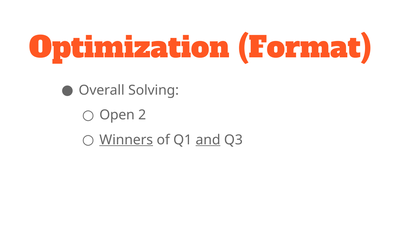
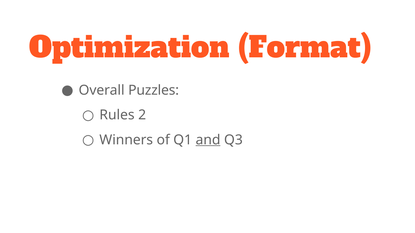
Solving: Solving -> Puzzles
Open: Open -> Rules
Winners underline: present -> none
